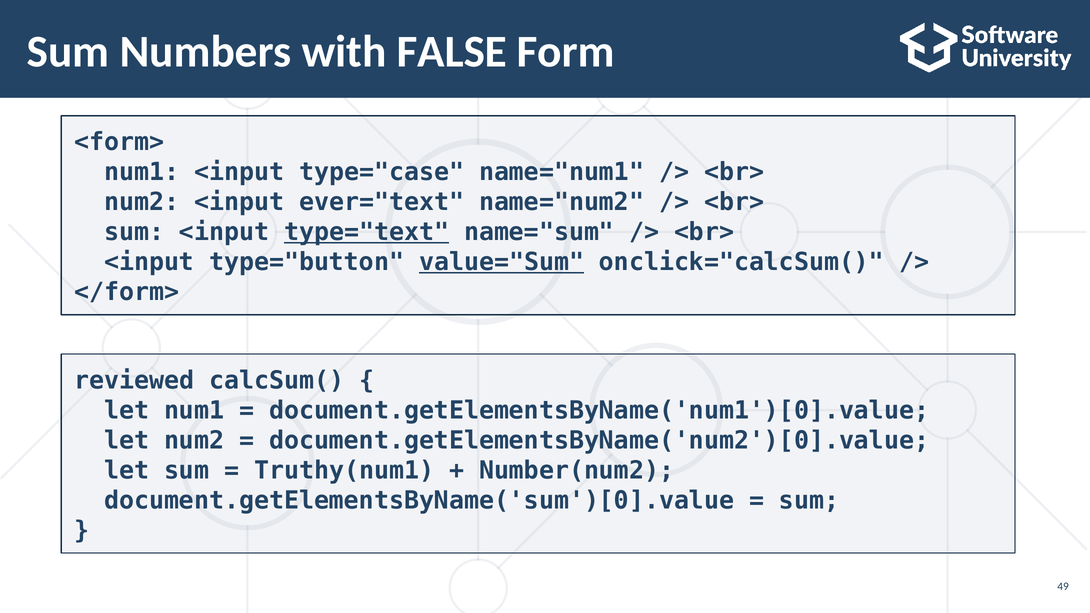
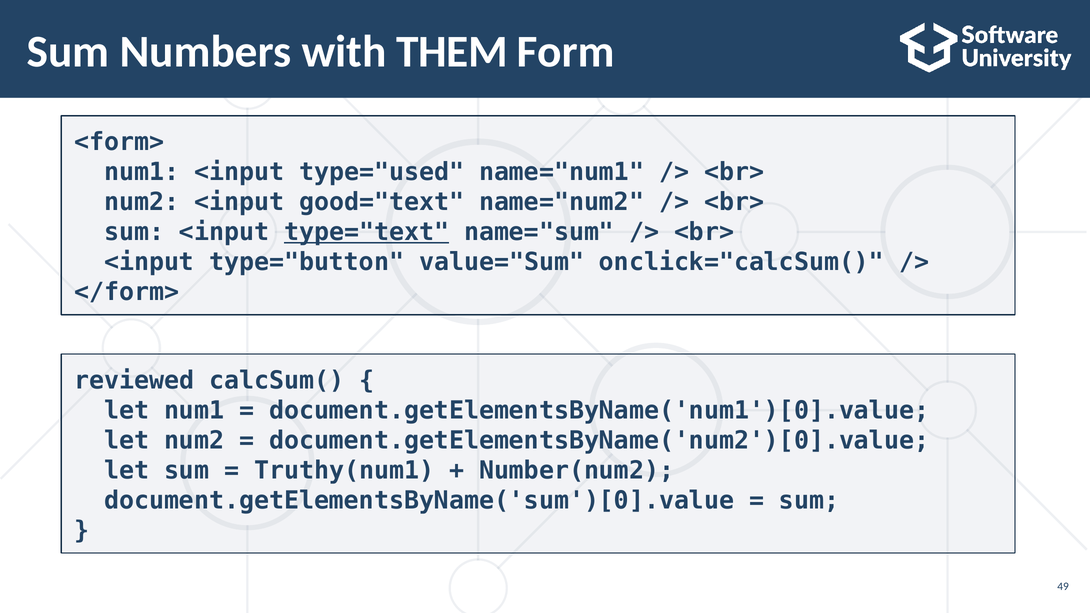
FALSE: FALSE -> THEM
type="case: type="case -> type="used
ever="text: ever="text -> good="text
value="Sum underline: present -> none
